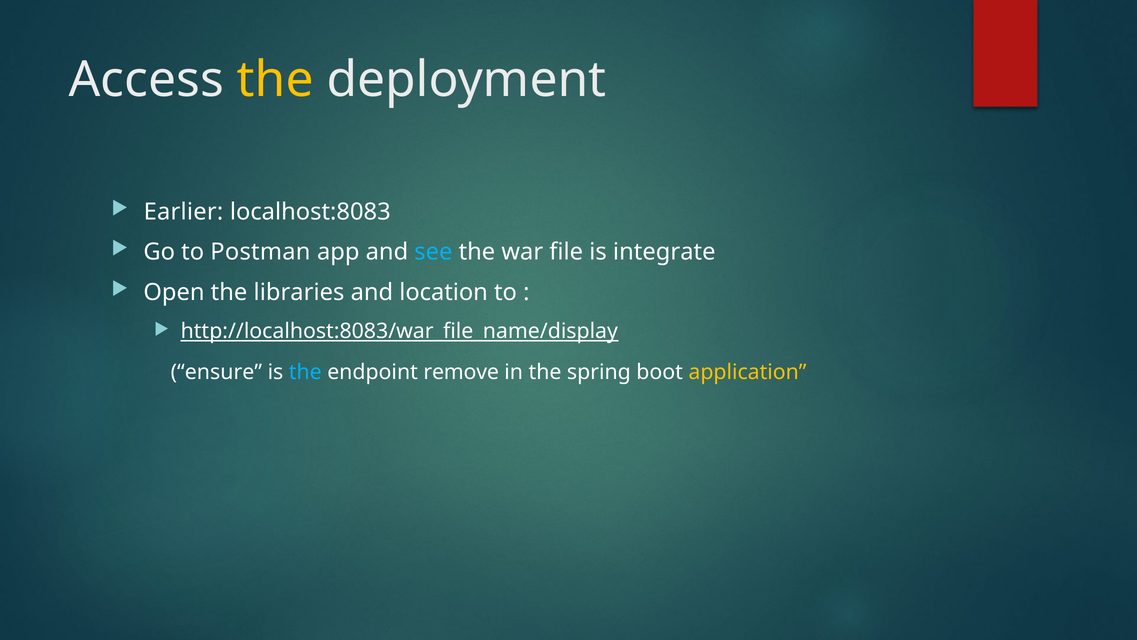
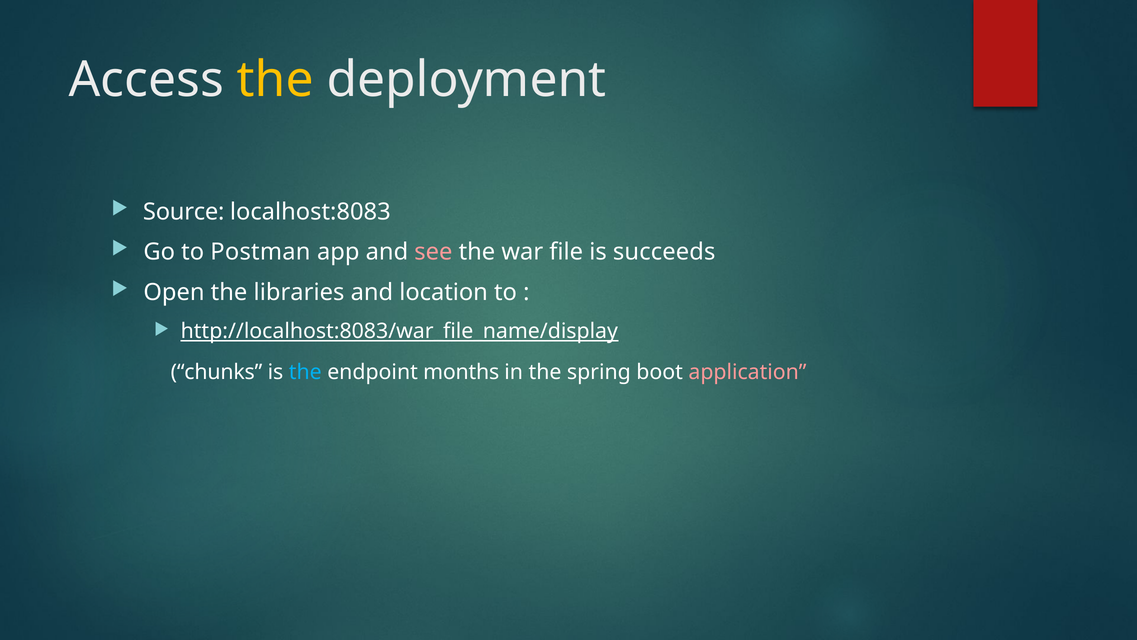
Earlier: Earlier -> Source
see colour: light blue -> pink
integrate: integrate -> succeeds
ensure: ensure -> chunks
remove: remove -> months
application colour: yellow -> pink
